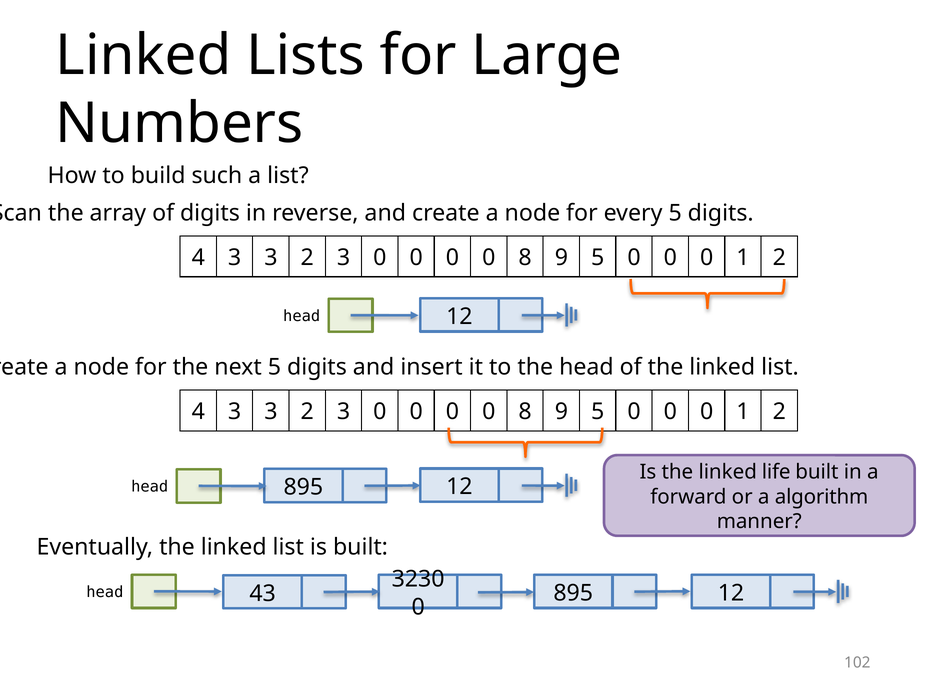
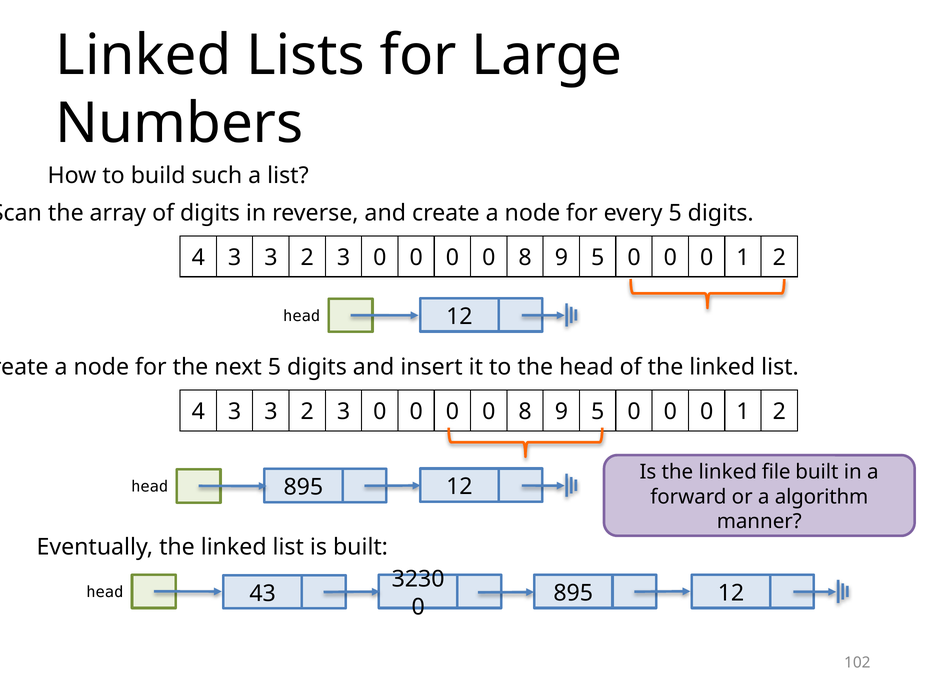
life: life -> file
